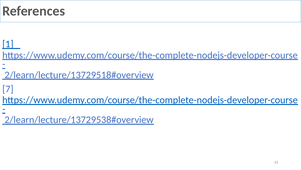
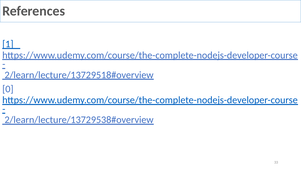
7: 7 -> 0
